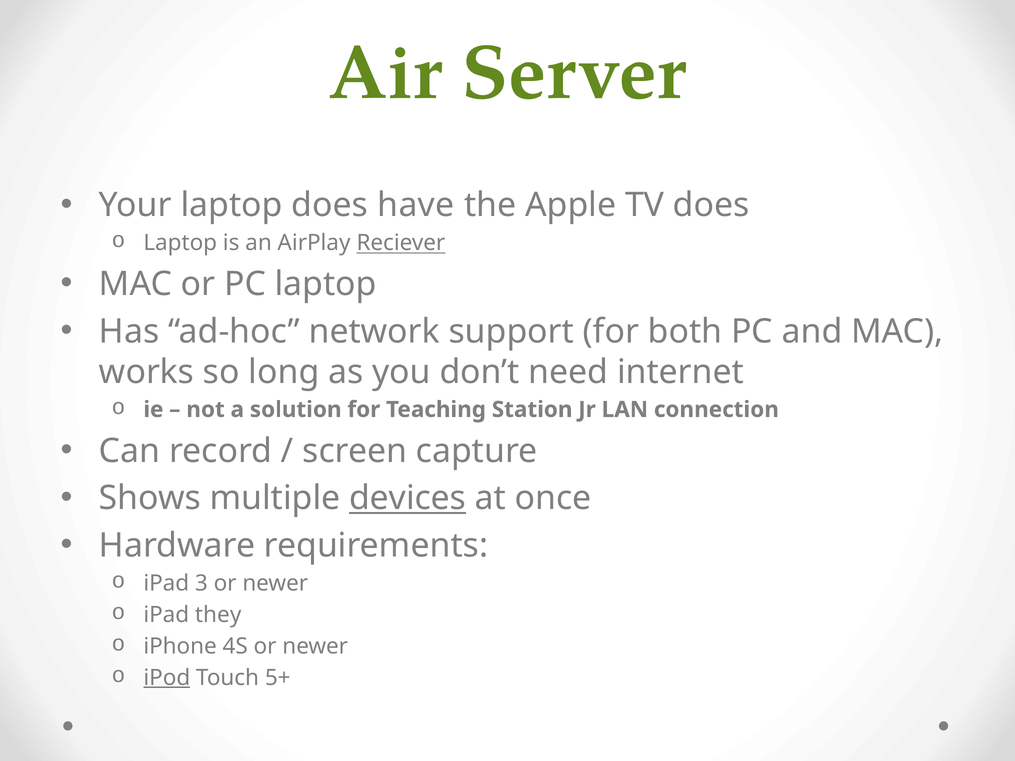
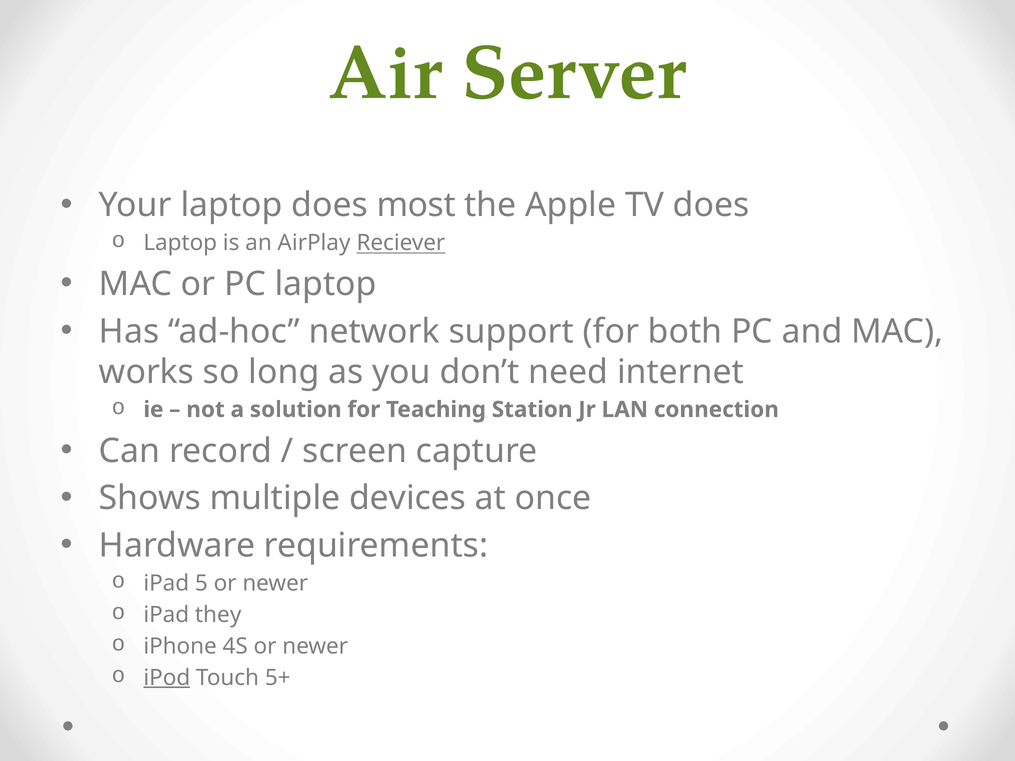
have: have -> most
devices underline: present -> none
3: 3 -> 5
